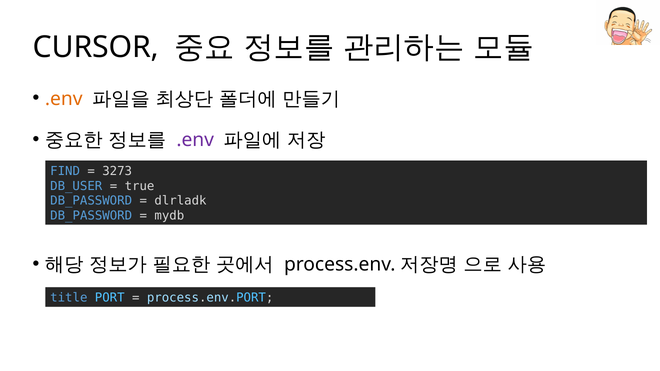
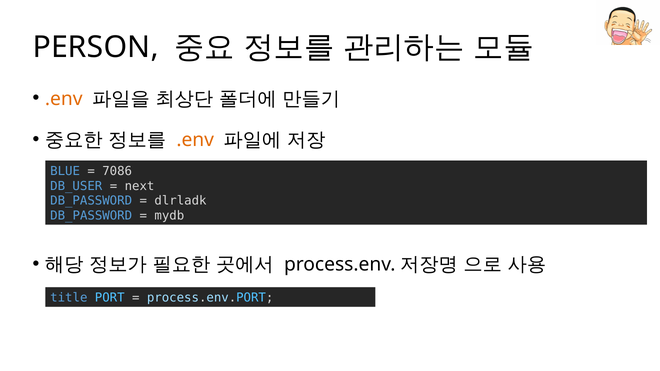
CURSOR: CURSOR -> PERSON
.env at (195, 140) colour: purple -> orange
FIND: FIND -> BLUE
3273: 3273 -> 7086
true: true -> next
